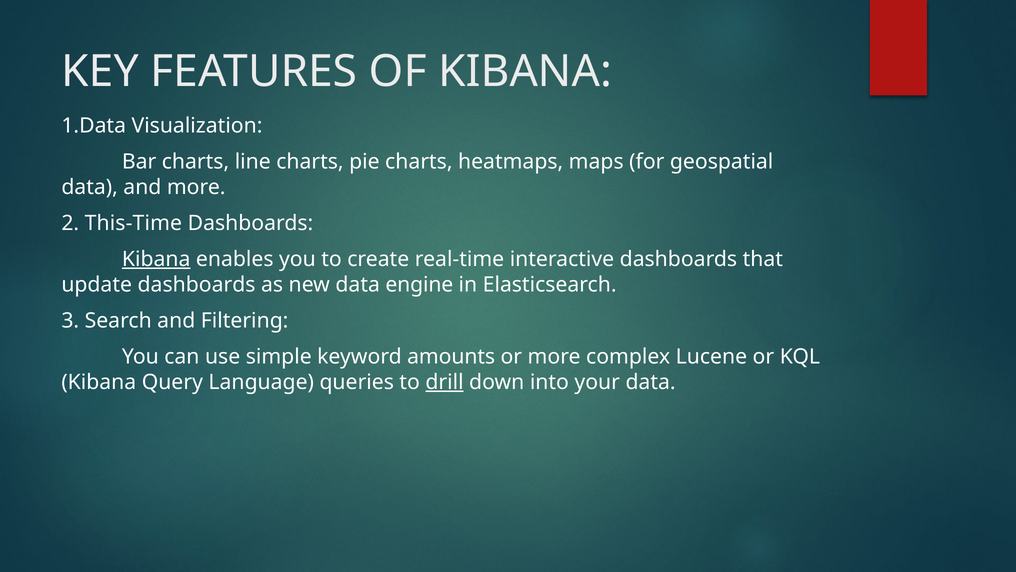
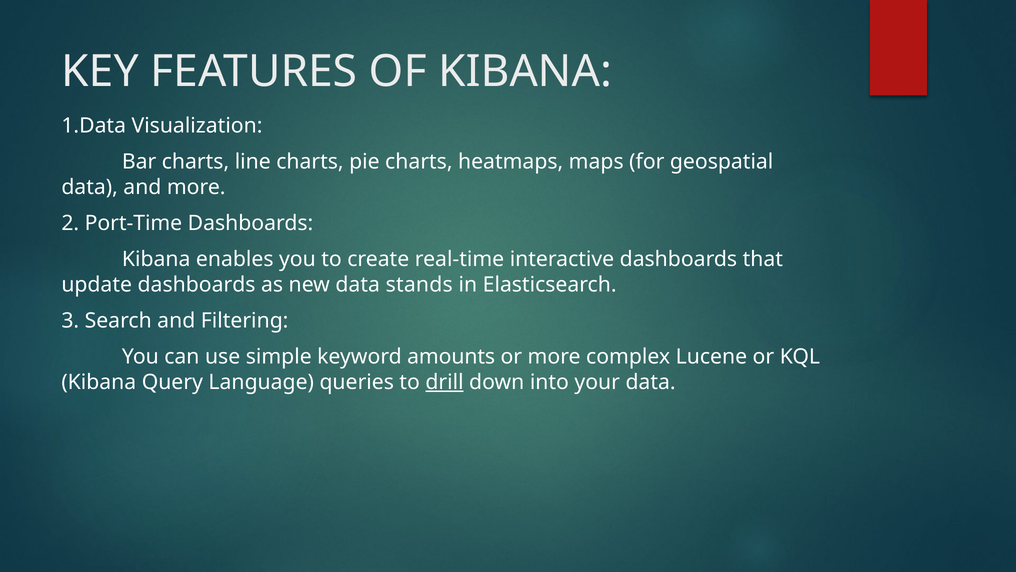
This-Time: This-Time -> Port-Time
Kibana at (156, 259) underline: present -> none
engine: engine -> stands
